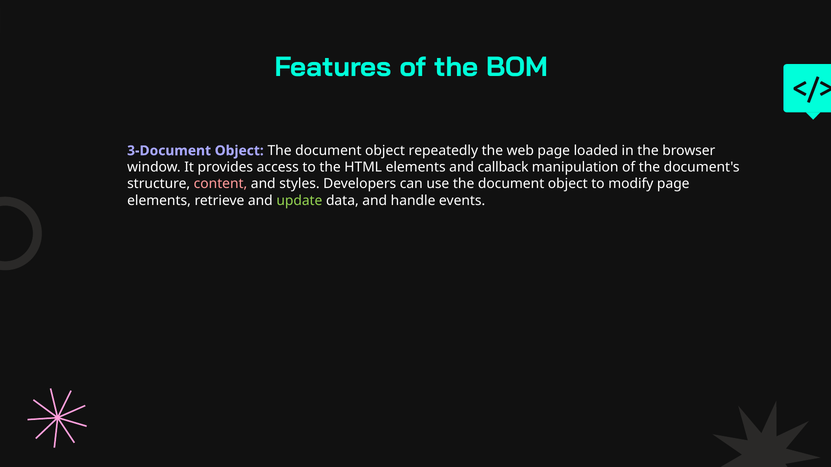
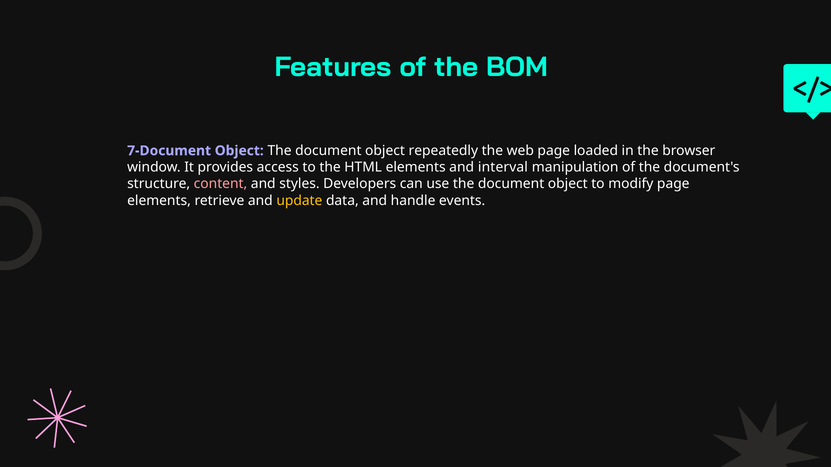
3-Document: 3-Document -> 7-Document
callback: callback -> interval
update colour: light green -> yellow
